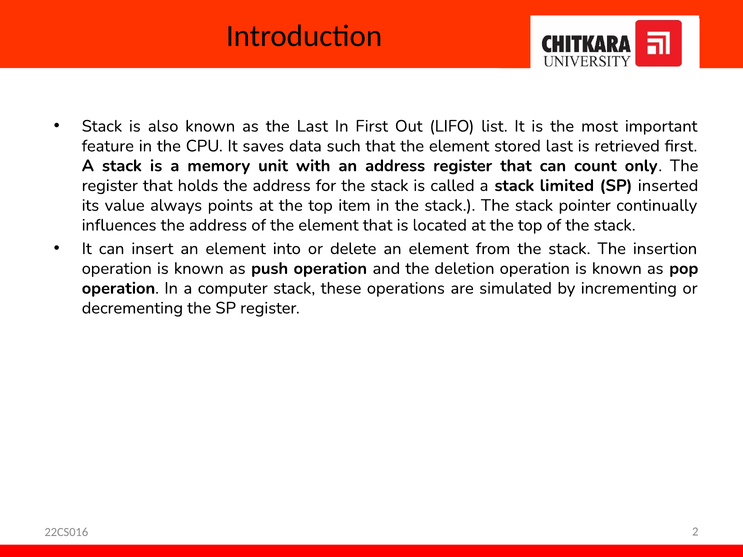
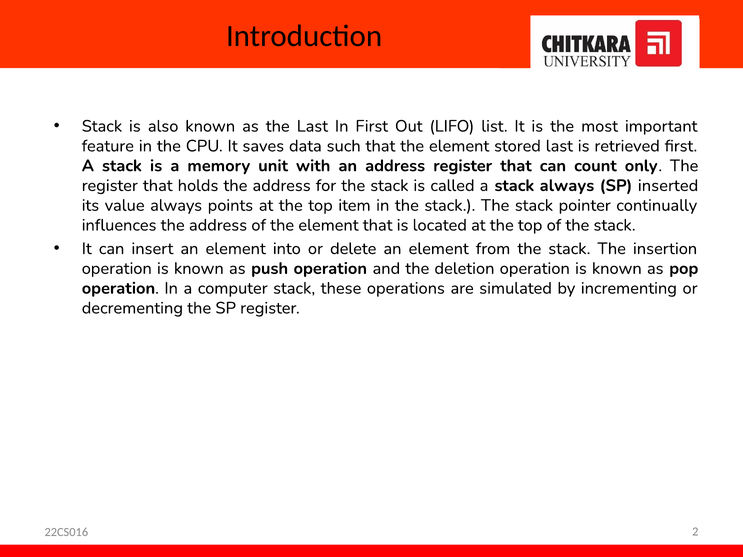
stack limited: limited -> always
